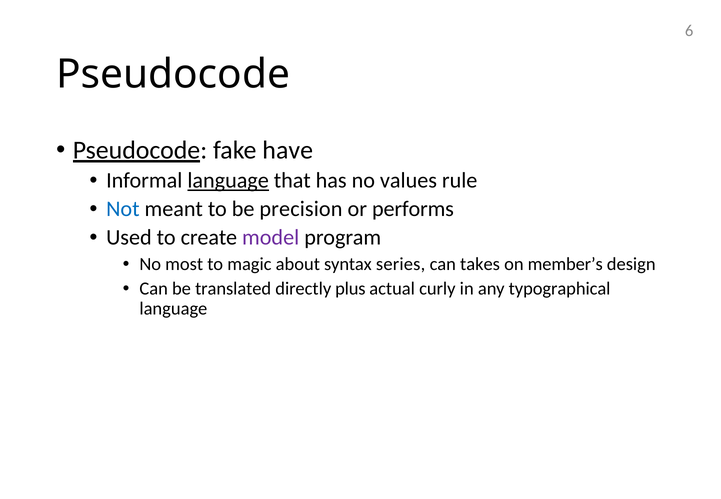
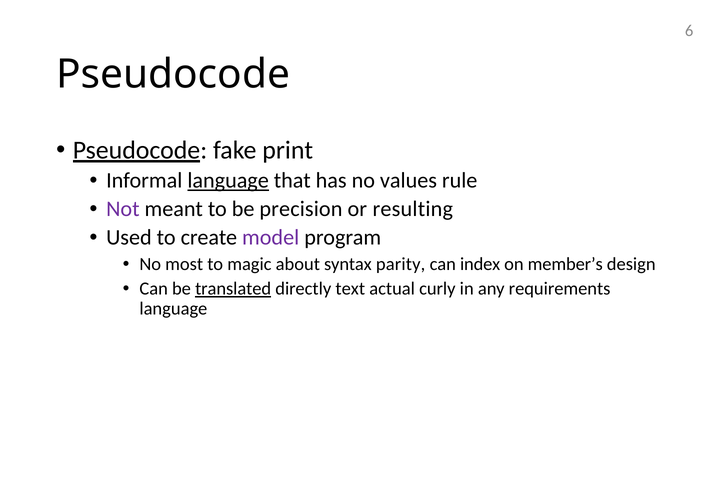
have: have -> print
Not colour: blue -> purple
performs: performs -> resulting
series: series -> parity
takes: takes -> index
translated underline: none -> present
plus: plus -> text
typographical: typographical -> requirements
